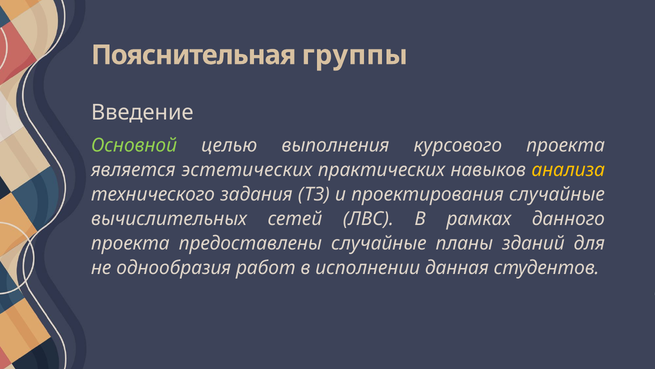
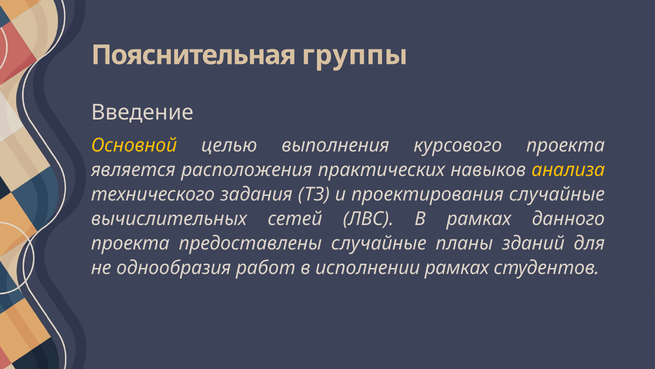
Основной colour: light green -> yellow
эстетических: эстетических -> расположения
исполнении данная: данная -> рамках
